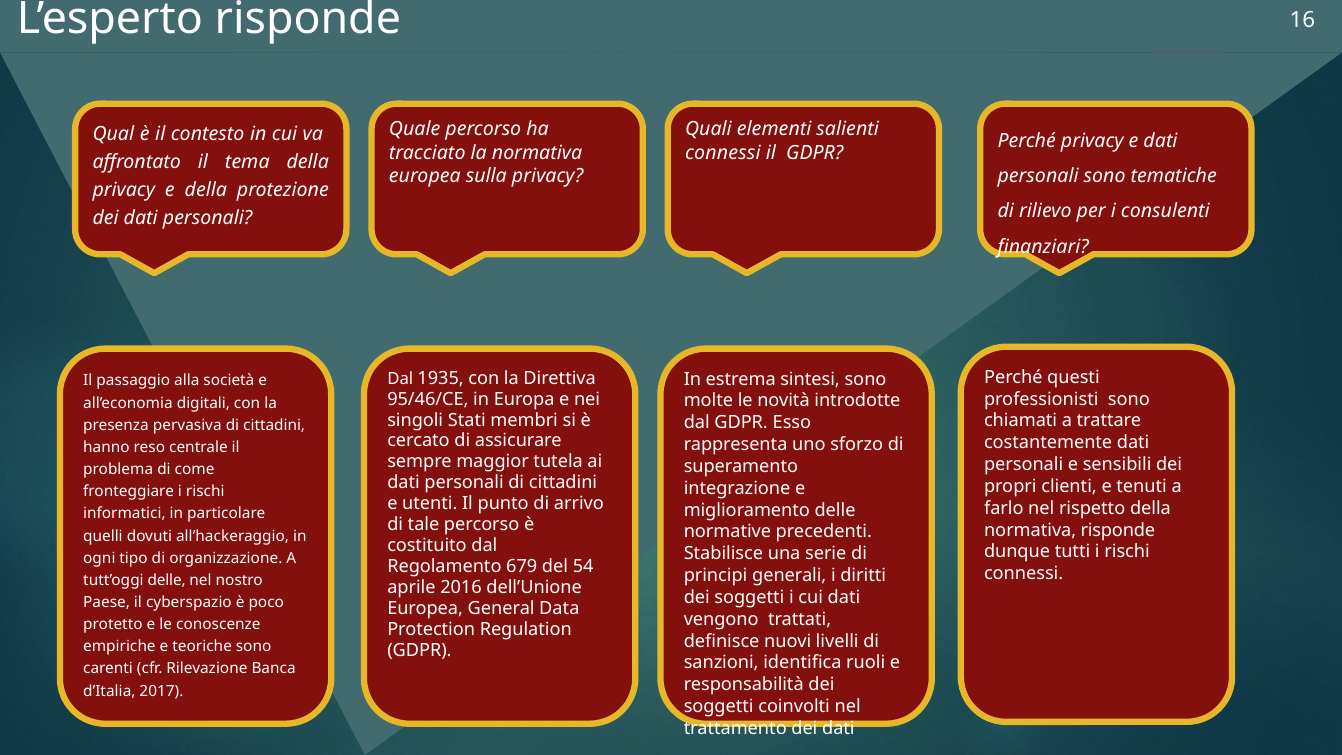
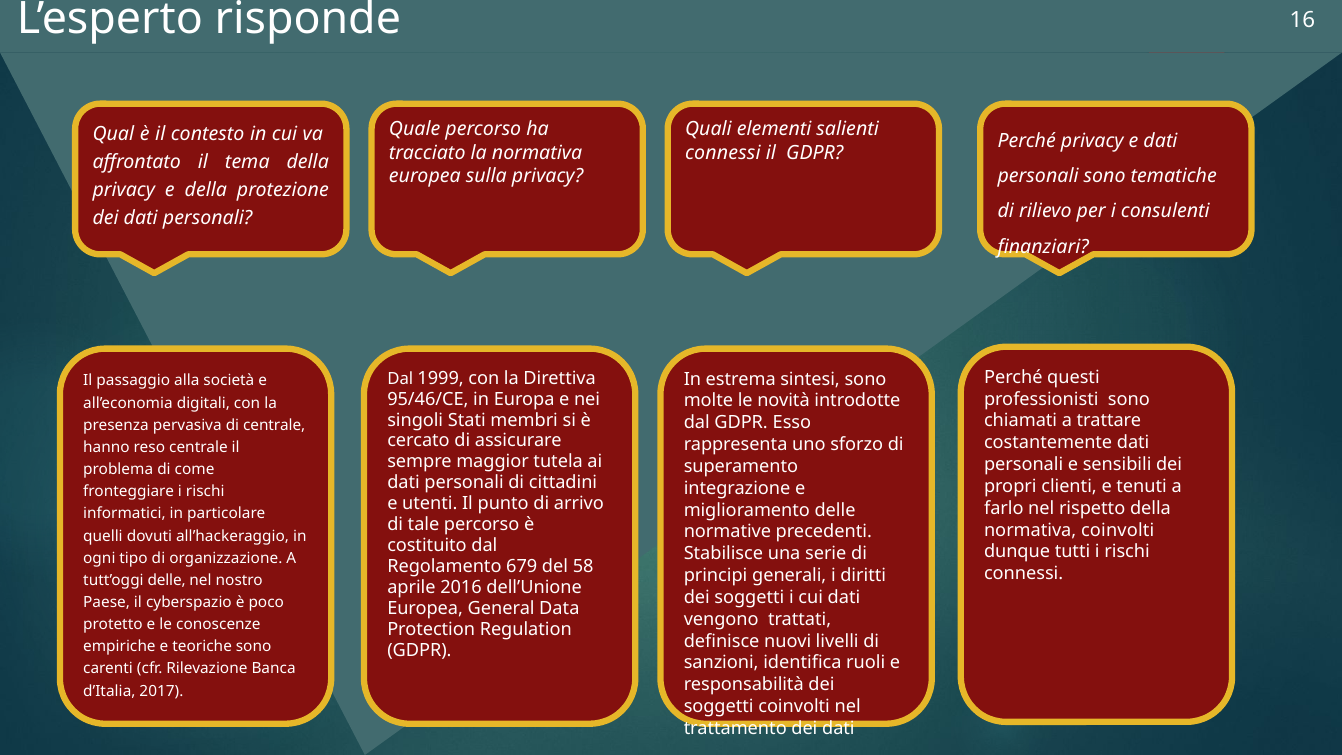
1935: 1935 -> 1999
pervasiva di cittadini: cittadini -> centrale
normativa risponde: risponde -> coinvolti
54: 54 -> 58
